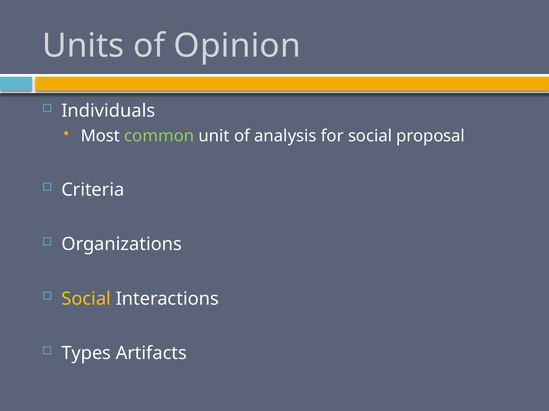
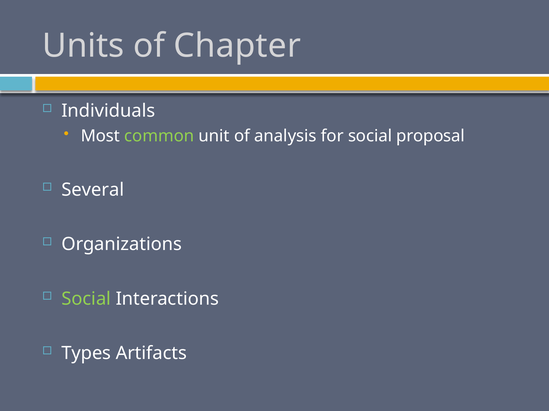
Opinion: Opinion -> Chapter
Criteria: Criteria -> Several
Social at (86, 299) colour: yellow -> light green
